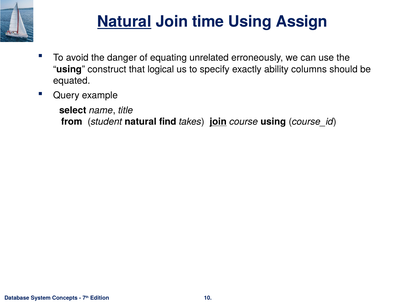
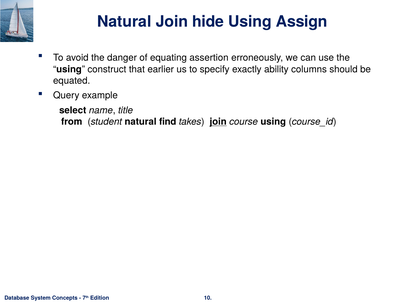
Natural at (124, 22) underline: present -> none
time: time -> hide
unrelated: unrelated -> assertion
logical: logical -> earlier
